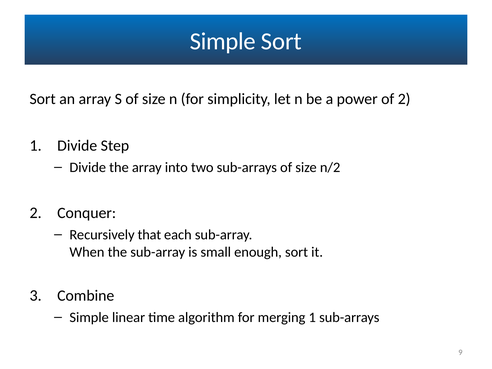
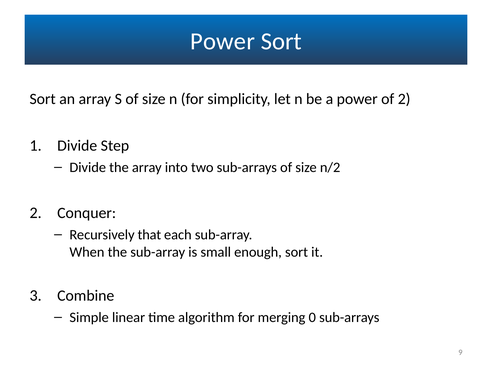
Simple at (223, 41): Simple -> Power
merging 1: 1 -> 0
